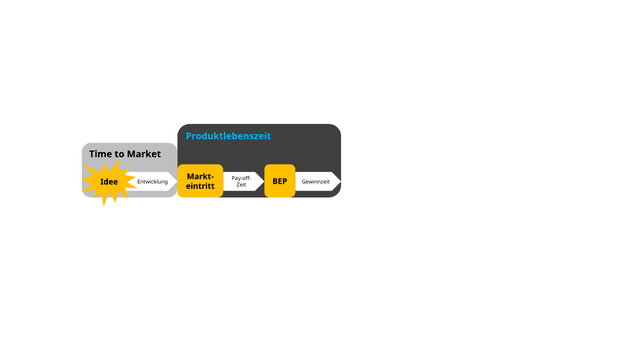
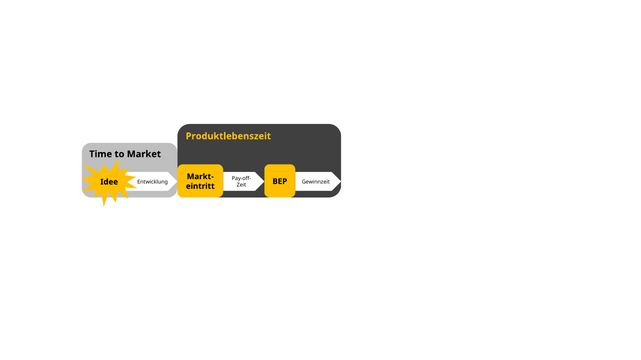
Produktlebenszeit colour: light blue -> yellow
